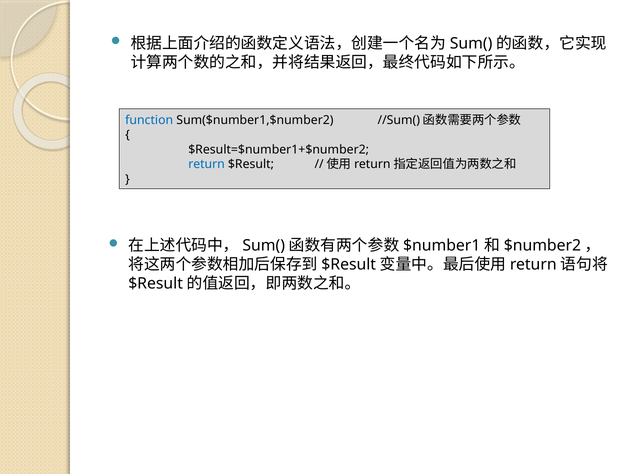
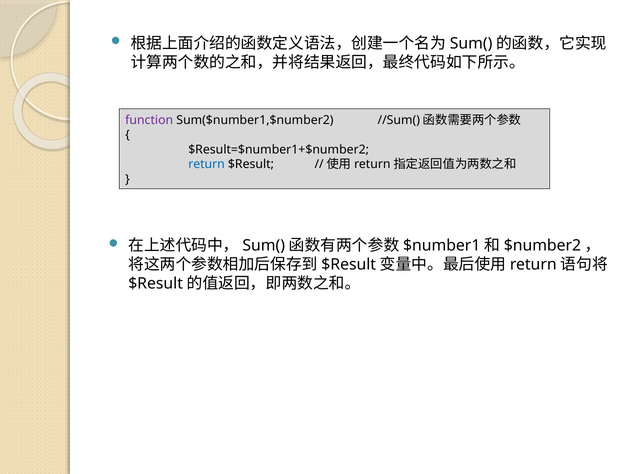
function colour: blue -> purple
